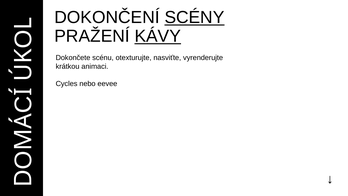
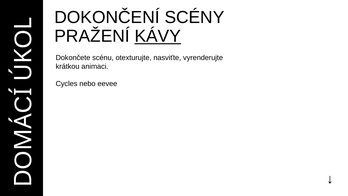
SCÉNY underline: present -> none
